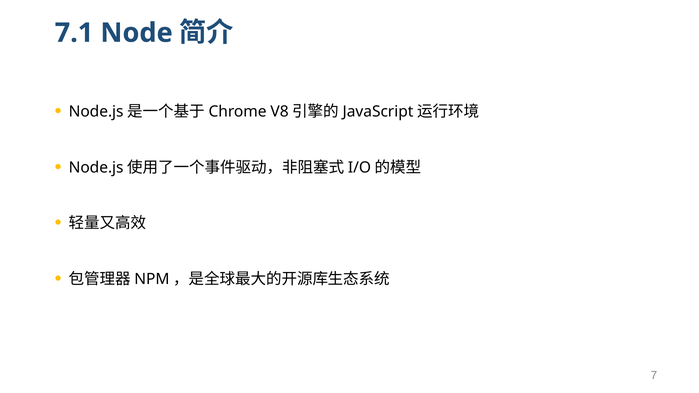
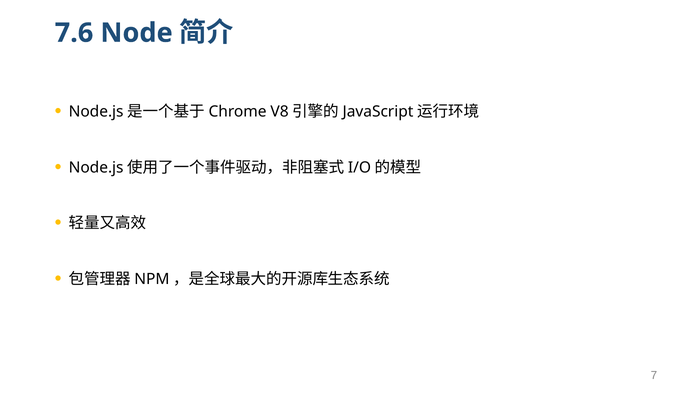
7.1: 7.1 -> 7.6
